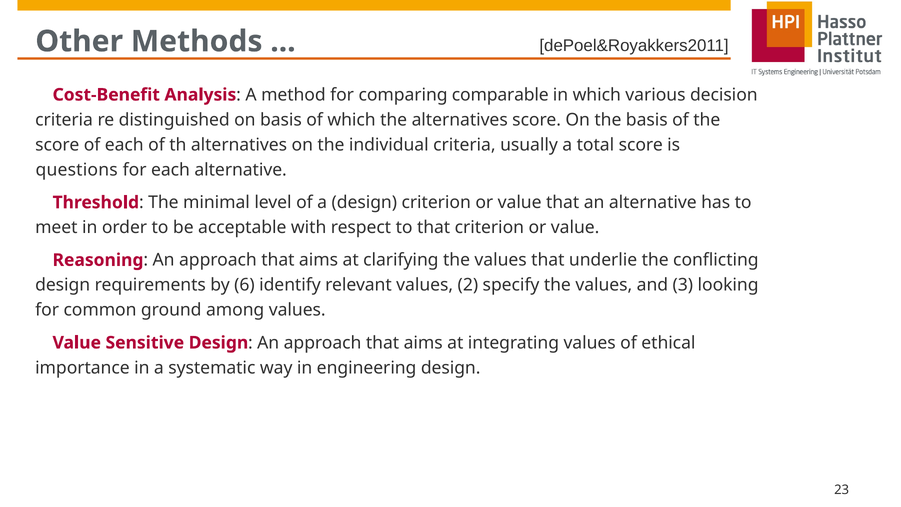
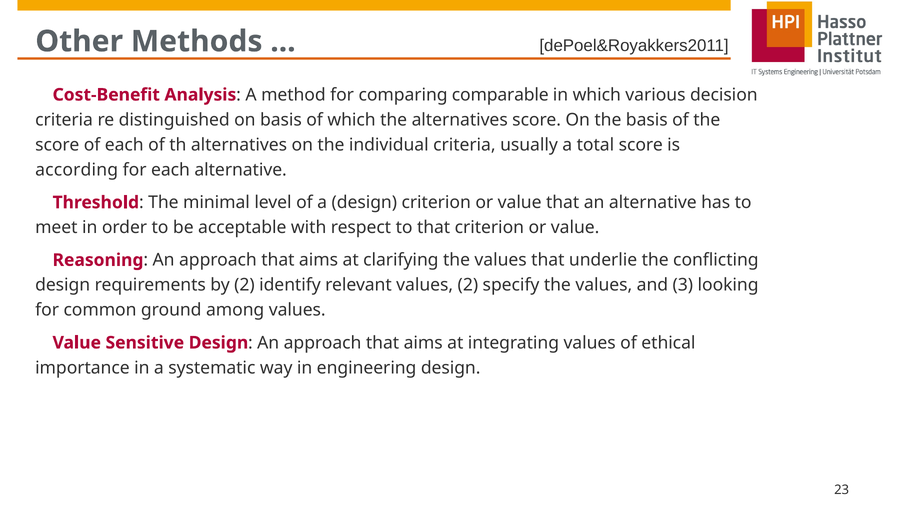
questions: questions -> according
by 6: 6 -> 2
